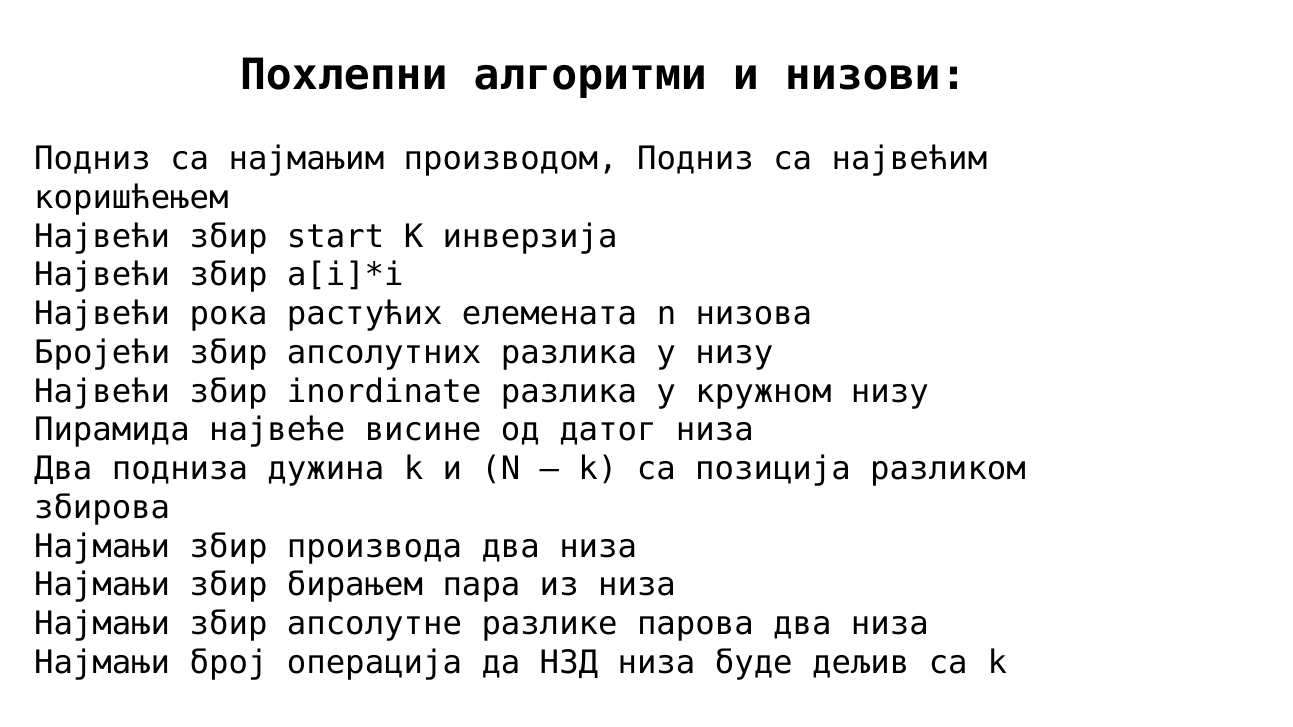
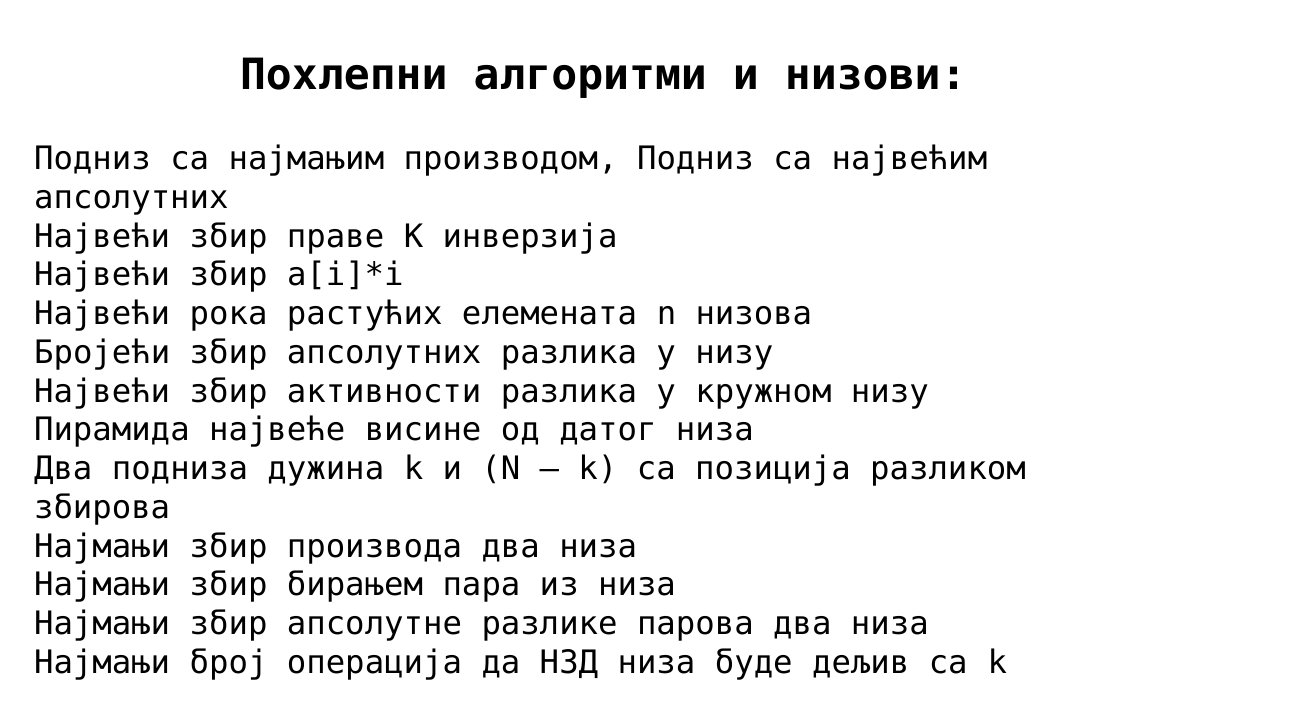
коришћењем at (131, 198): коришћењем -> апсолутних
start: start -> праве
inordinate: inordinate -> активности
